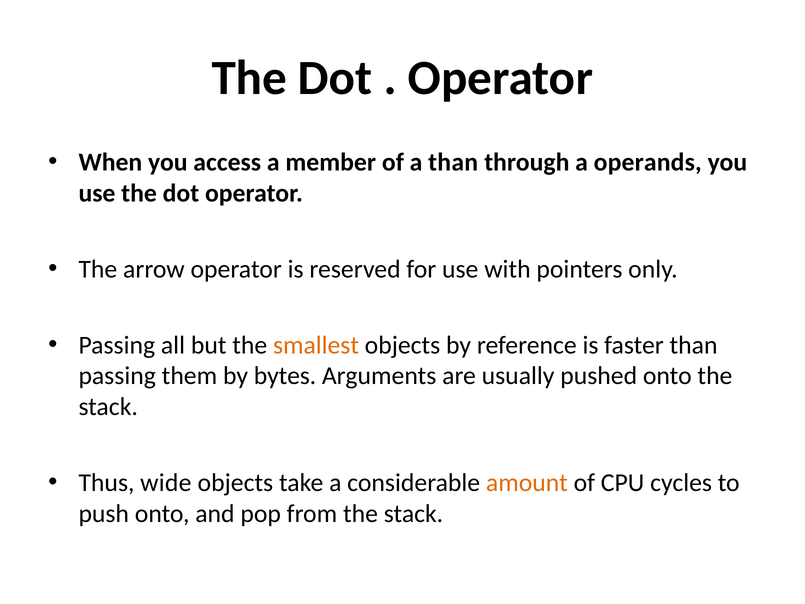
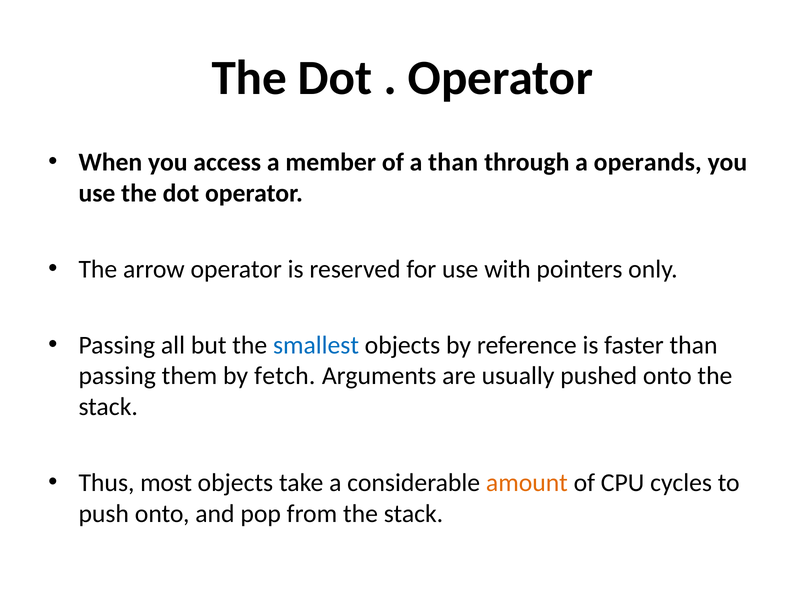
smallest colour: orange -> blue
bytes: bytes -> fetch
wide: wide -> most
